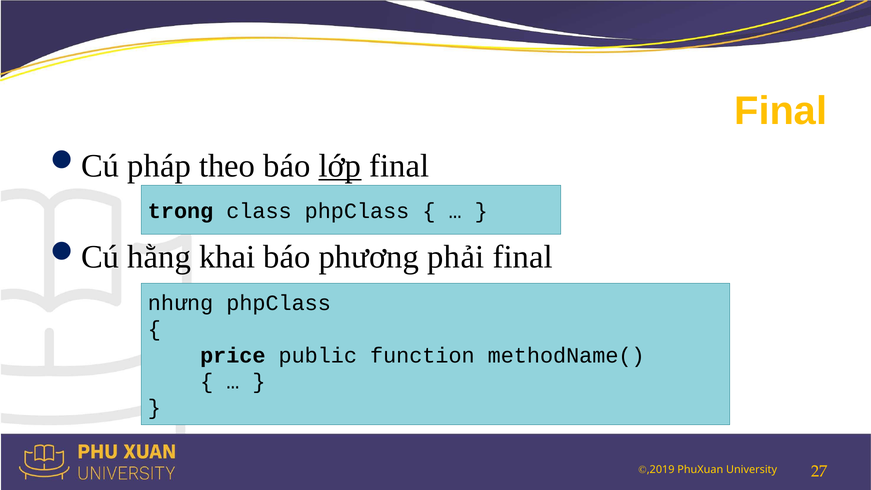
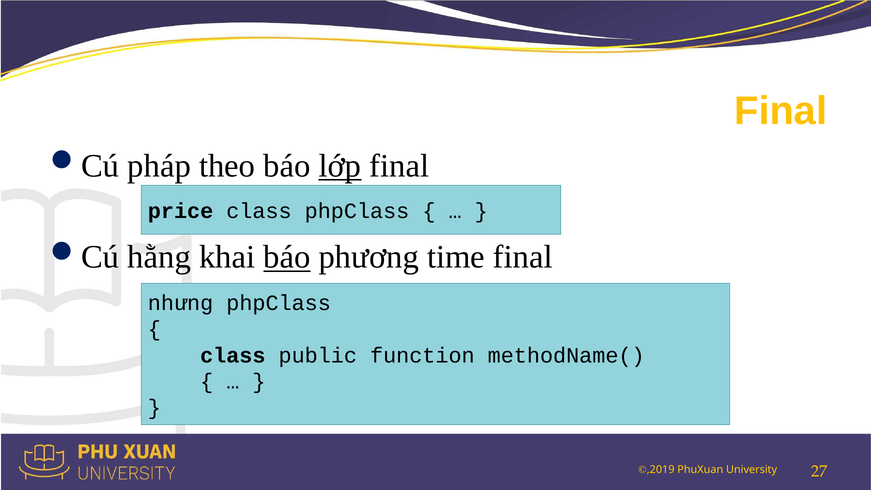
trong: trong -> price
báo at (287, 257) underline: none -> present
phải: phải -> time
price at (233, 355): price -> class
